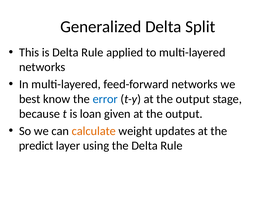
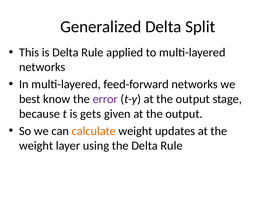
error colour: blue -> purple
loan: loan -> gets
predict at (36, 146): predict -> weight
